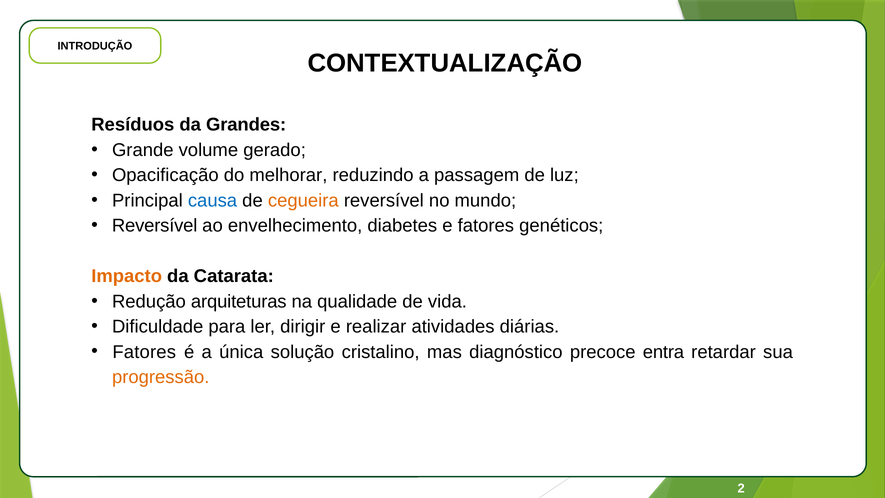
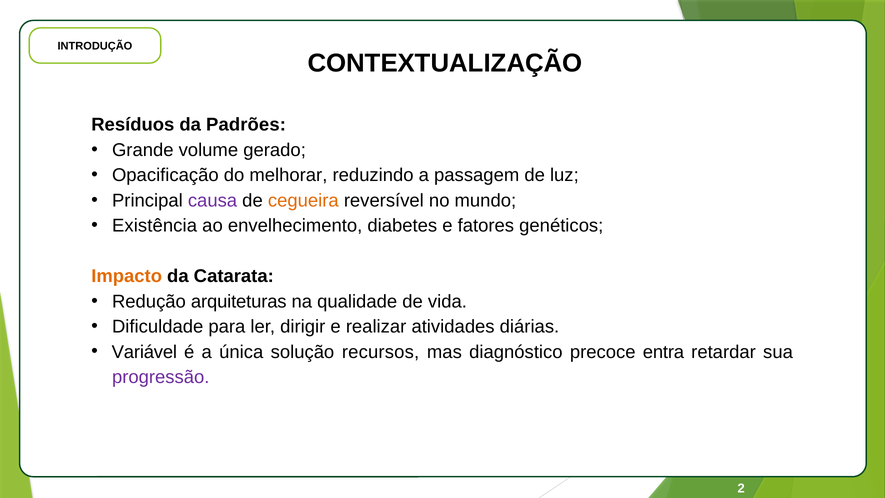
Grandes: Grandes -> Padrões
causa colour: blue -> purple
Reversível at (155, 226): Reversível -> Existência
Fatores at (144, 352): Fatores -> Variável
cristalino: cristalino -> recursos
progressão colour: orange -> purple
